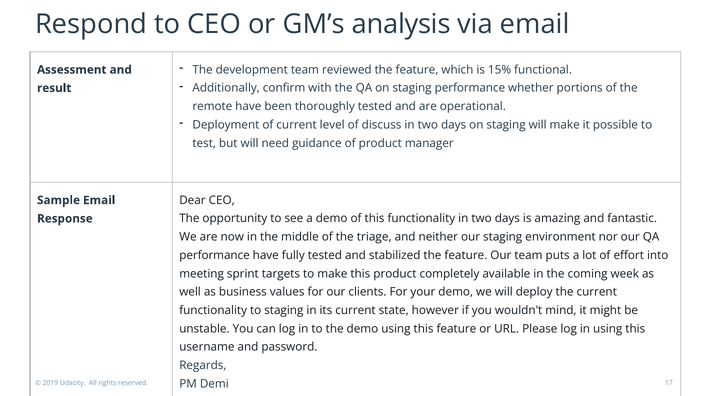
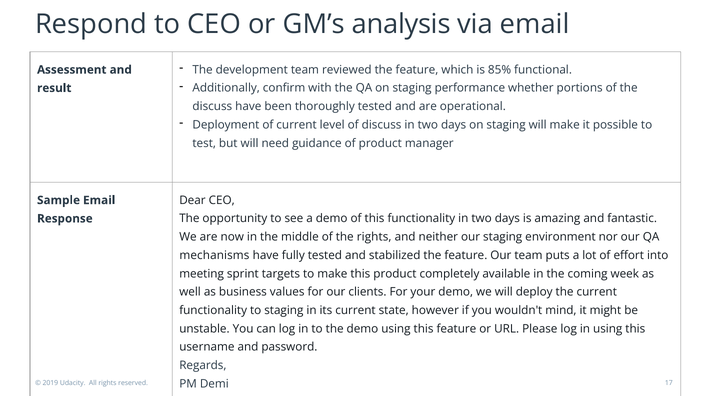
15%: 15% -> 85%
remote at (212, 106): remote -> discuss
the triage: triage -> rights
performance at (215, 255): performance -> mechanisms
